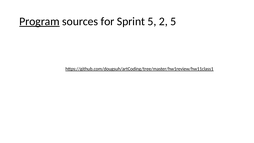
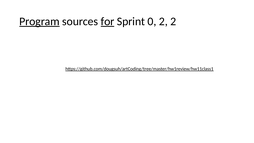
for underline: none -> present
Sprint 5: 5 -> 0
2 5: 5 -> 2
